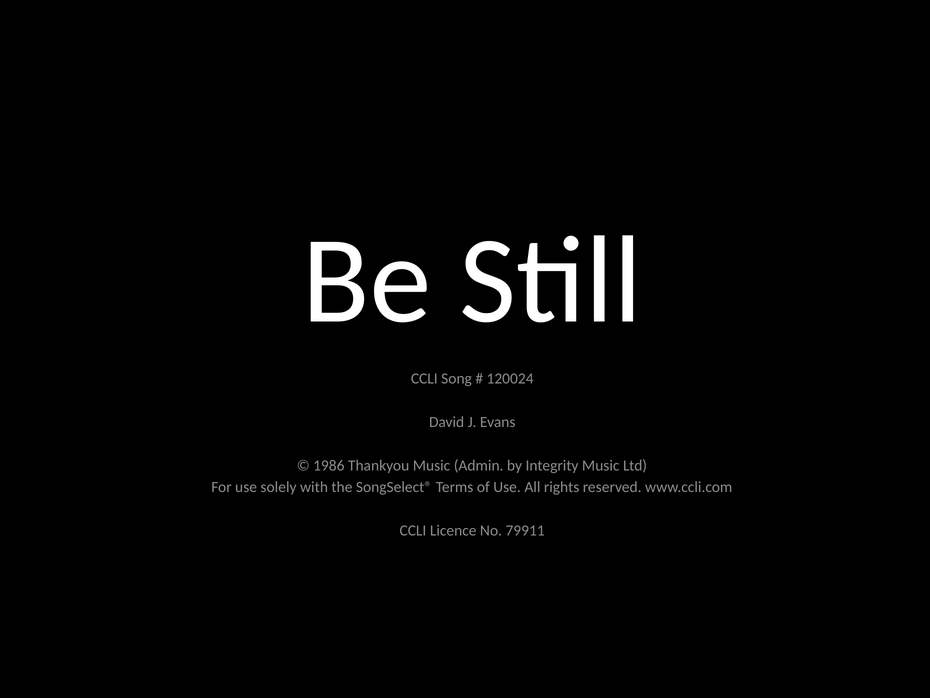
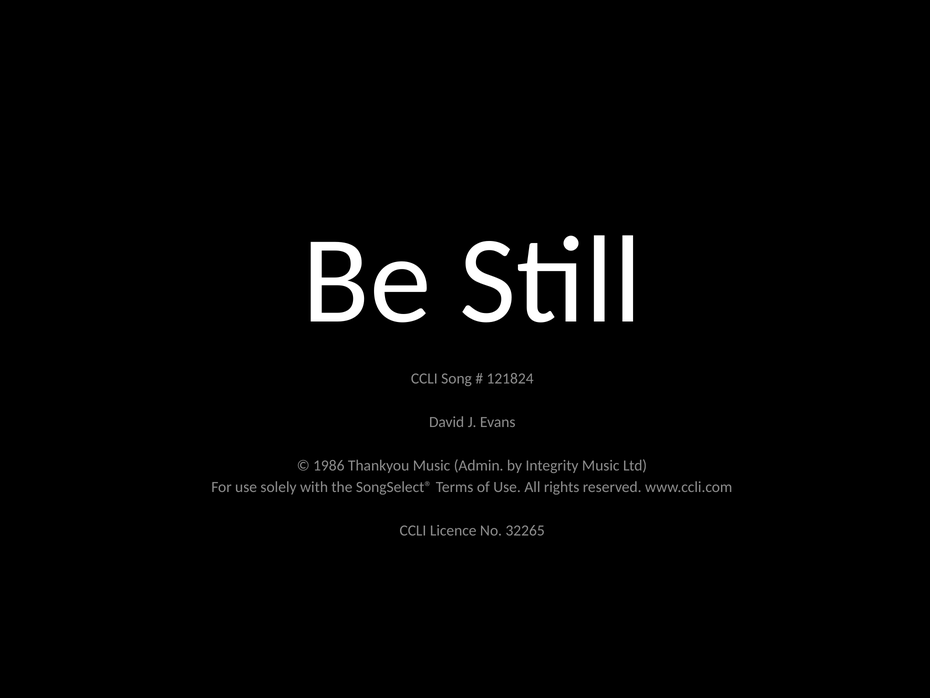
120024: 120024 -> 121824
79911: 79911 -> 32265
